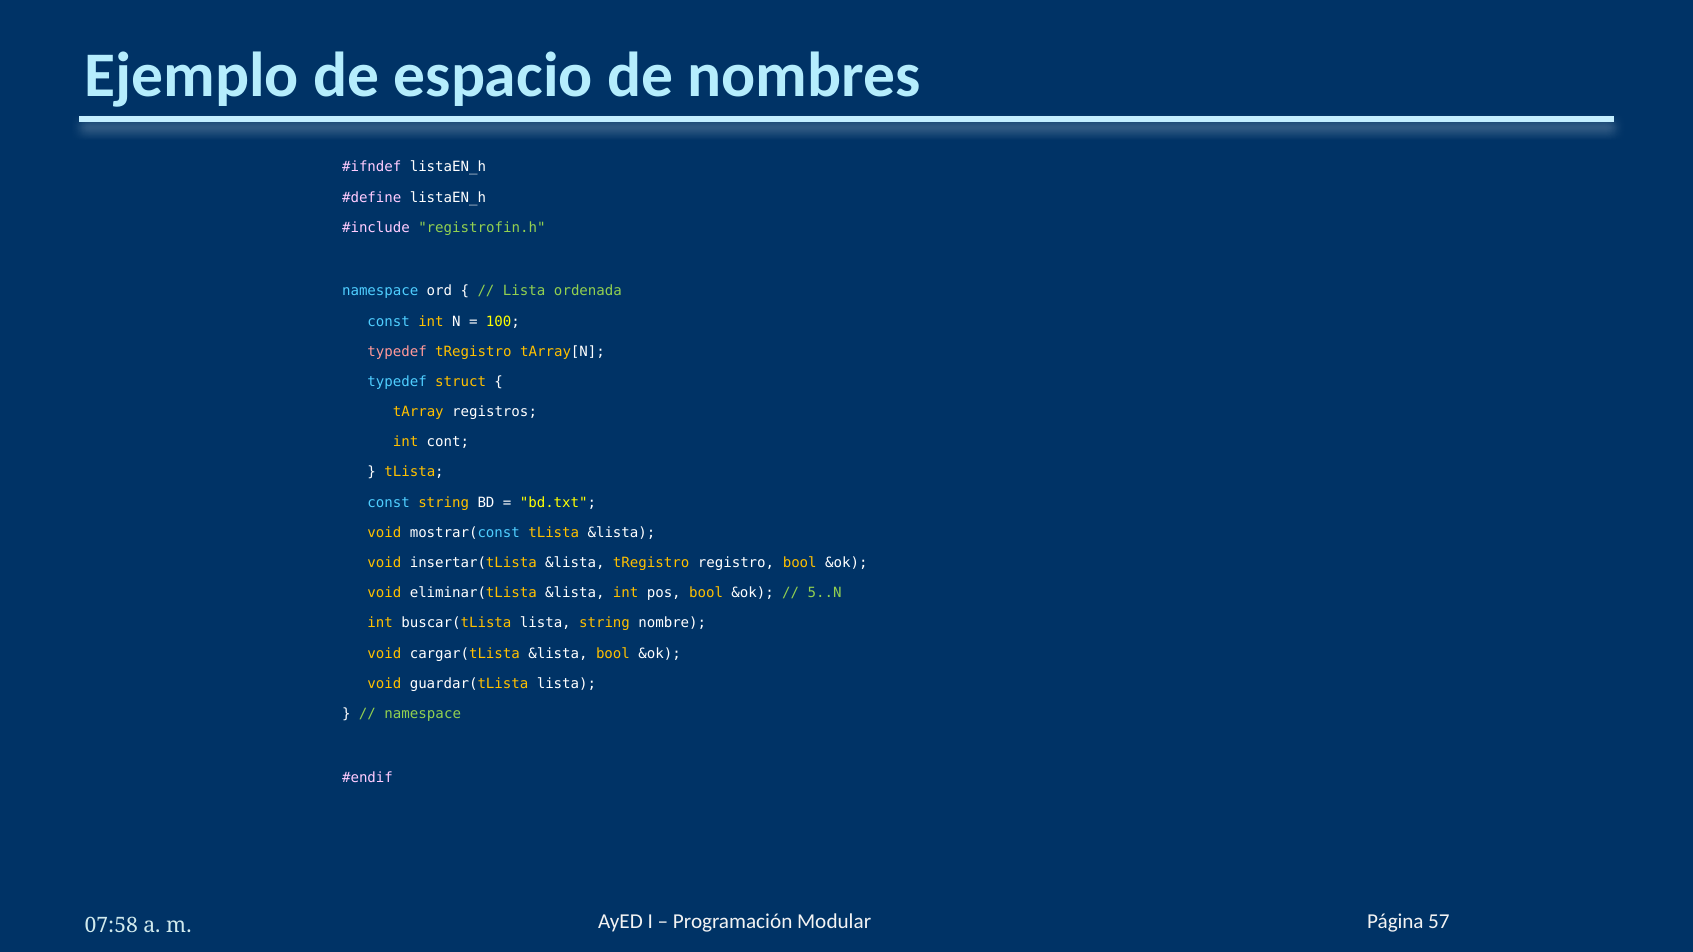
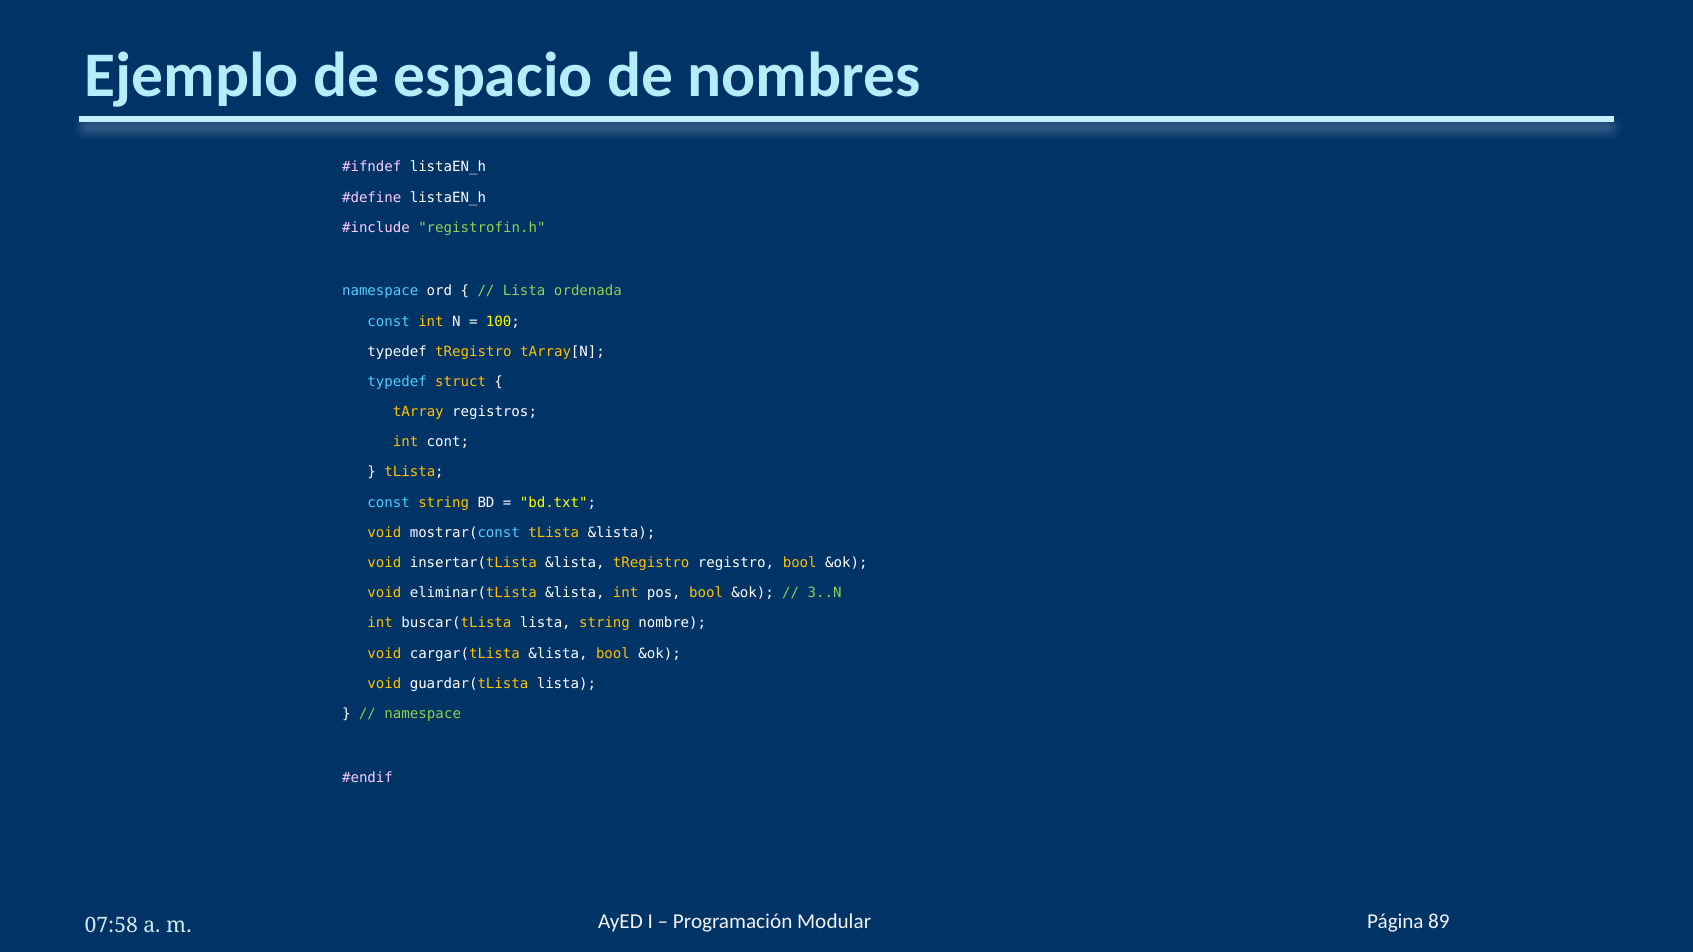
typedef at (397, 352) colour: pink -> white
5..N: 5..N -> 3..N
57: 57 -> 89
